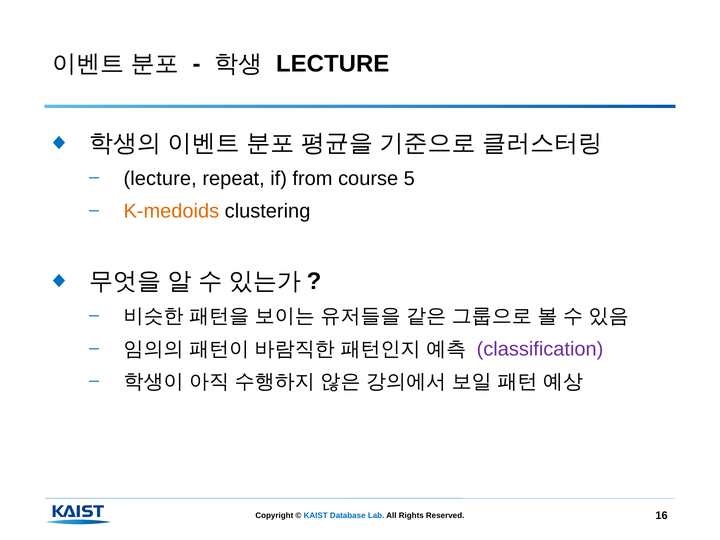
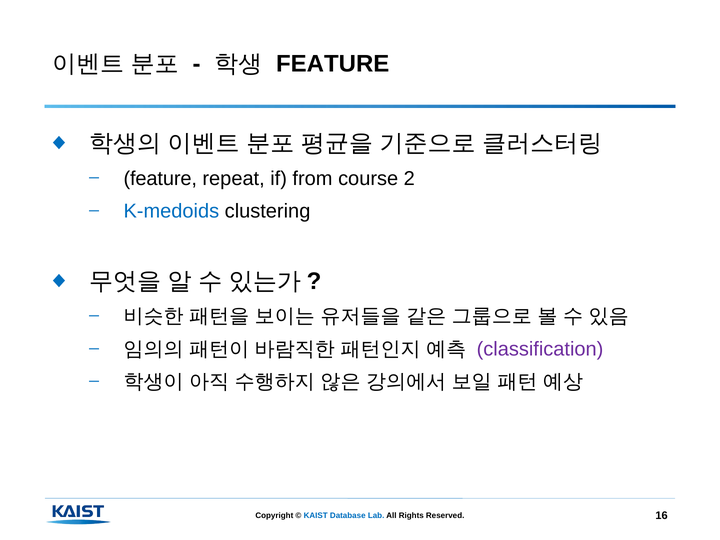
LECTURE at (333, 64): LECTURE -> FEATURE
lecture at (160, 178): lecture -> feature
5: 5 -> 2
K-medoids colour: orange -> blue
